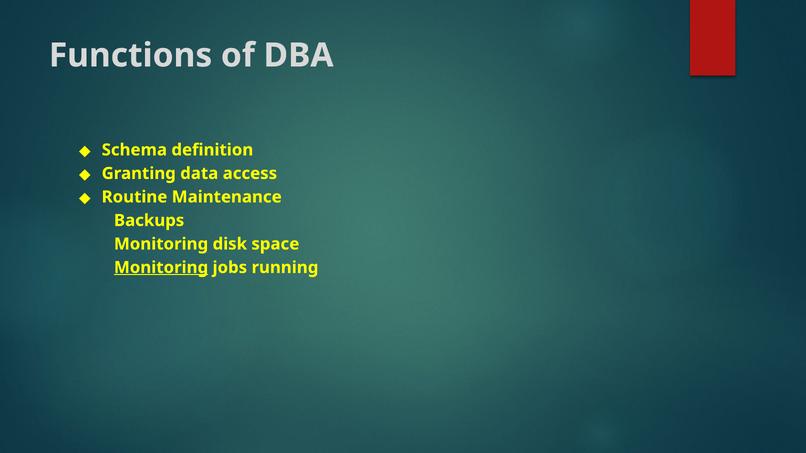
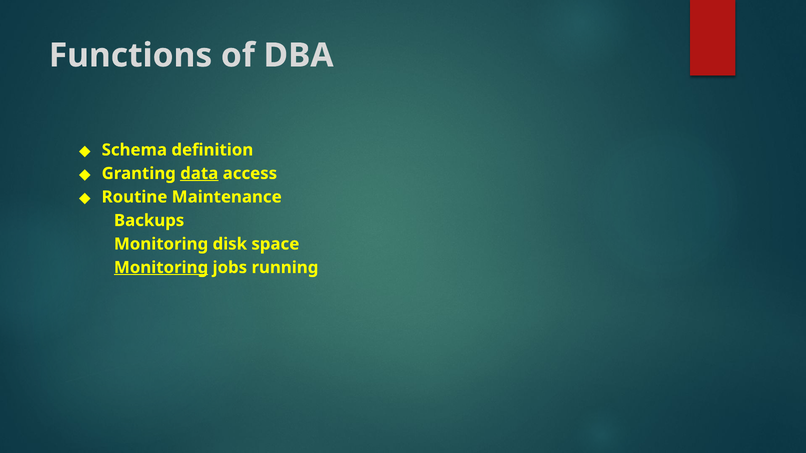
data underline: none -> present
